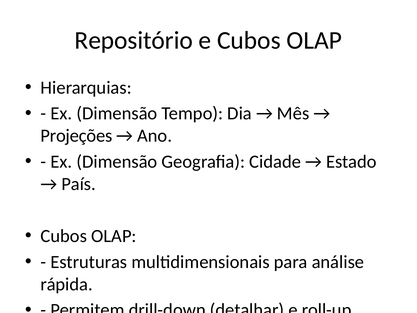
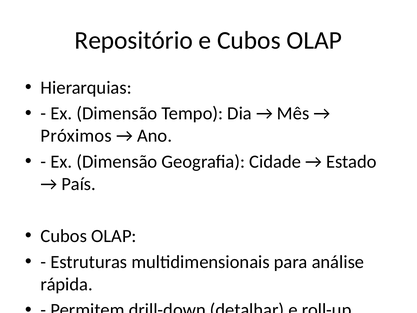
Projeções: Projeções -> Próximos
